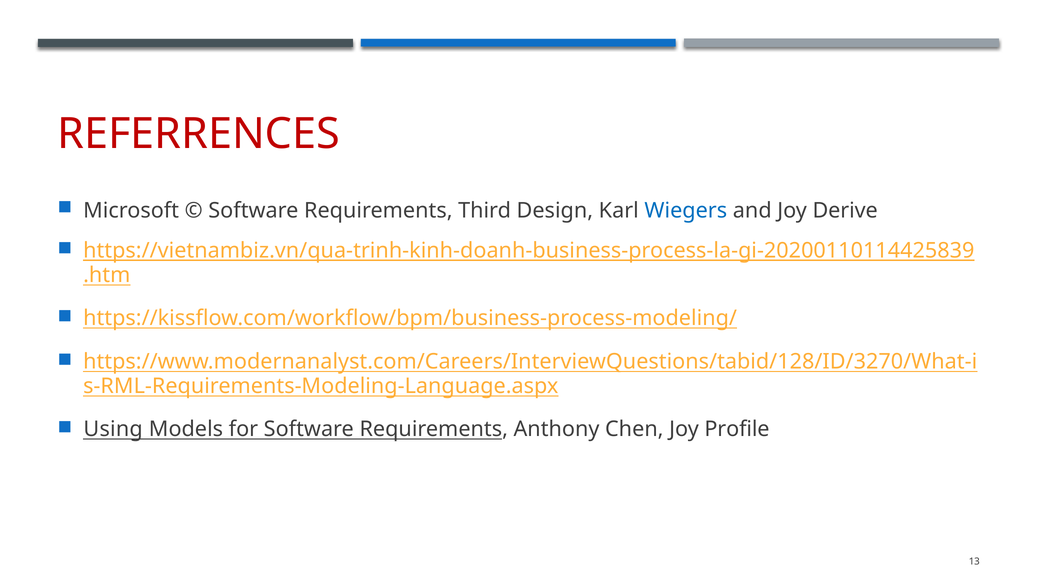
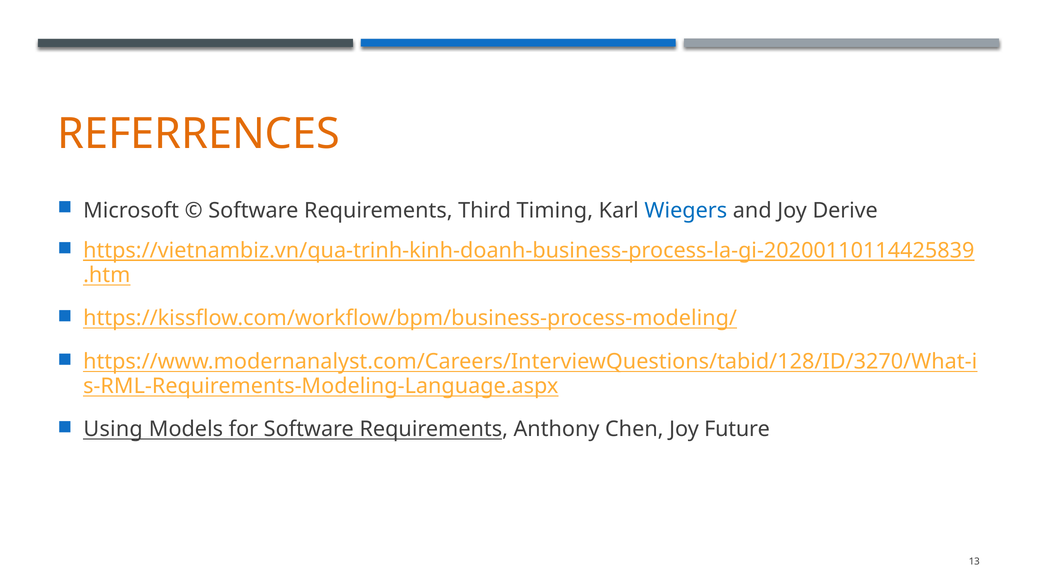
REFERRENCES colour: red -> orange
Design: Design -> Timing
Profile: Profile -> Future
